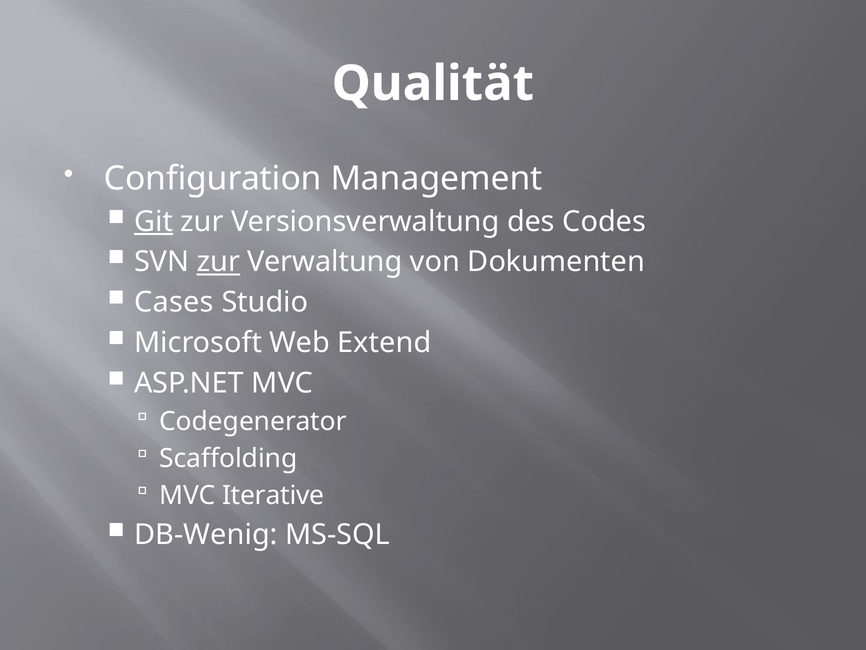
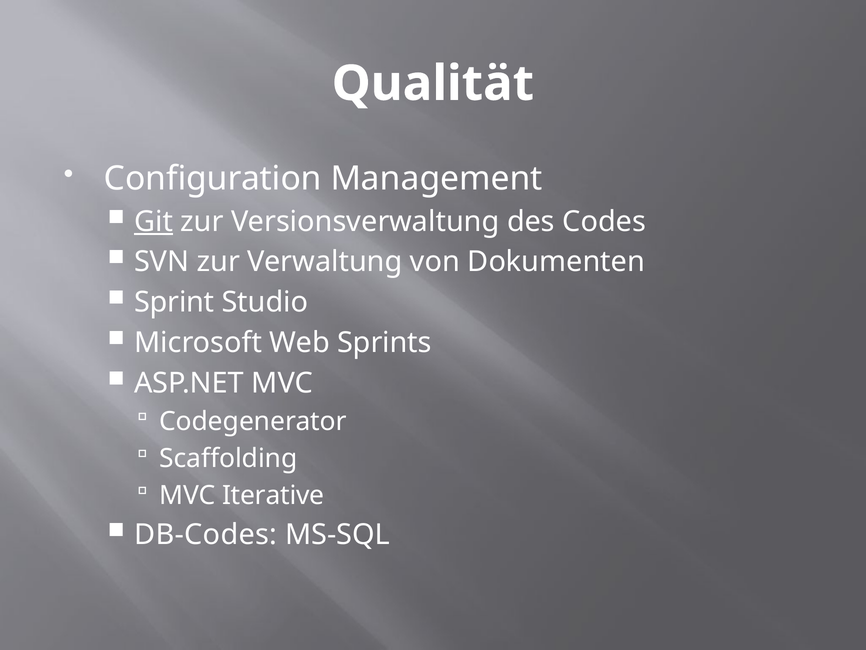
zur at (218, 262) underline: present -> none
Cases: Cases -> Sprint
Extend: Extend -> Sprints
DB-Wenig: DB-Wenig -> DB-Codes
